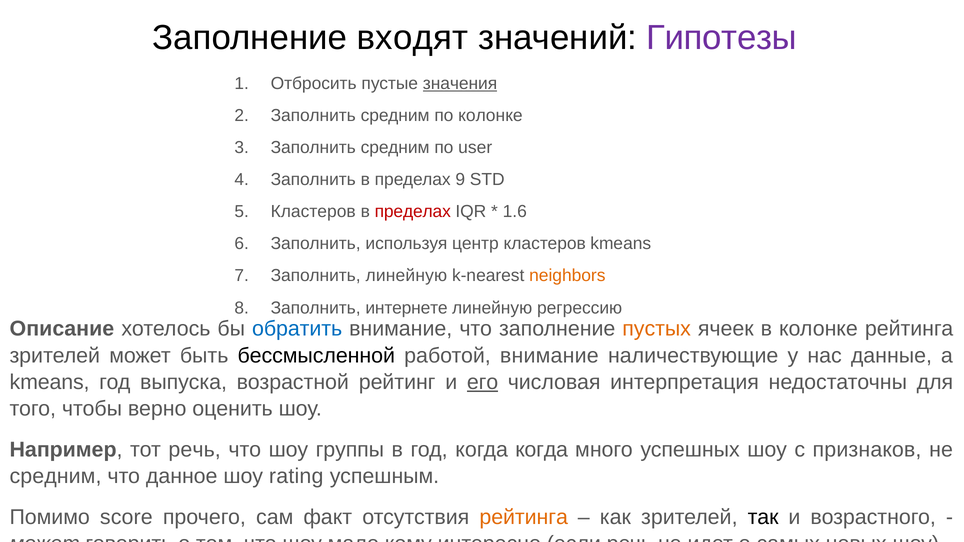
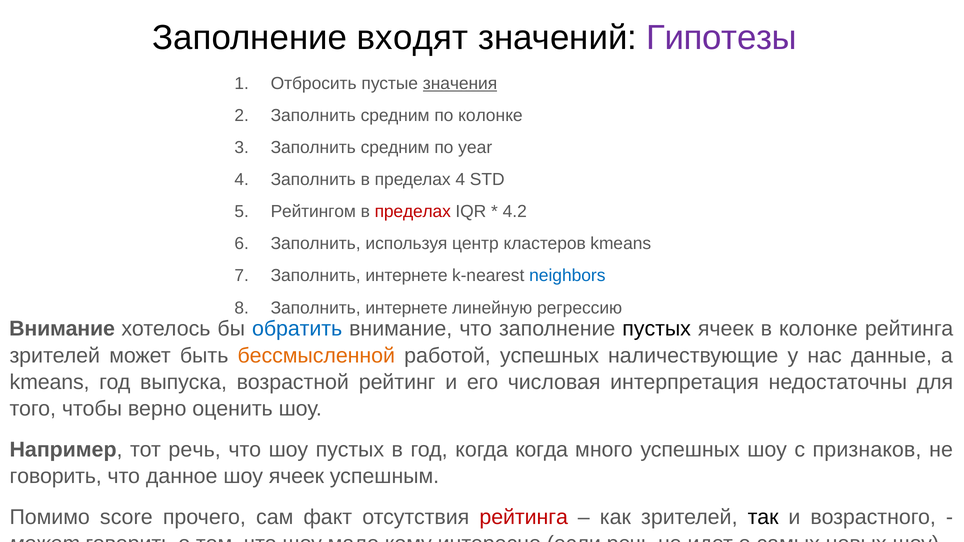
user: user -> year
пределах 9: 9 -> 4
Кластеров at (313, 212): Кластеров -> Рейтингом
1.6: 1.6 -> 4.2
линейную at (406, 276): линейную -> интернете
neighbors colour: orange -> blue
Описание at (62, 329): Описание -> Внимание
пустых at (657, 329) colour: orange -> black
бессмысленной colour: black -> orange
работой внимание: внимание -> успешных
его underline: present -> none
шоу группы: группы -> пустых
средним at (56, 476): средним -> говорить
шоу rating: rating -> ячеек
рейтинга at (524, 517) colour: orange -> red
